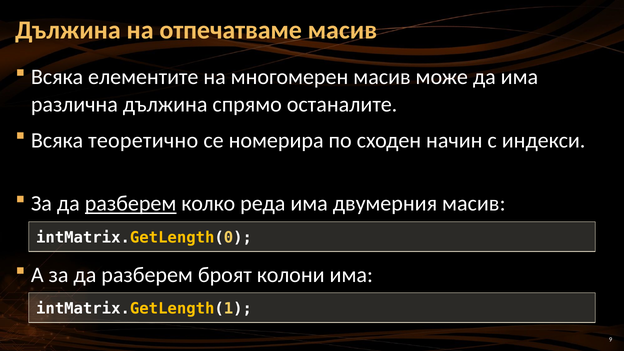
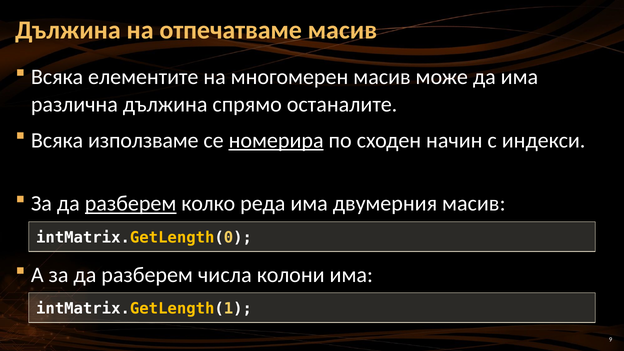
теоретично: теоретично -> използваме
номерира underline: none -> present
броят: броят -> числа
